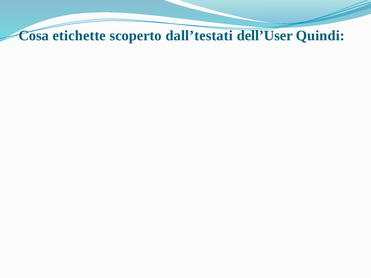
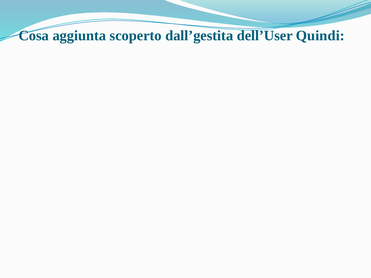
etichette: etichette -> aggiunta
dall’testati: dall’testati -> dall’gestita
